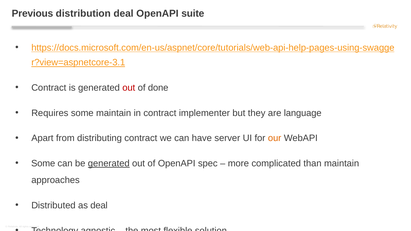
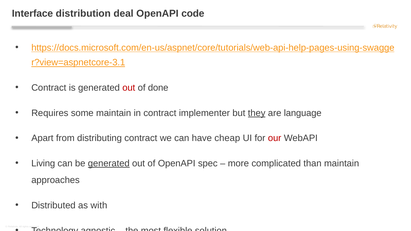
Previous: Previous -> Interface
suite: suite -> code
they underline: none -> present
server: server -> cheap
our colour: orange -> red
Some at (43, 164): Some -> Living
as deal: deal -> with
